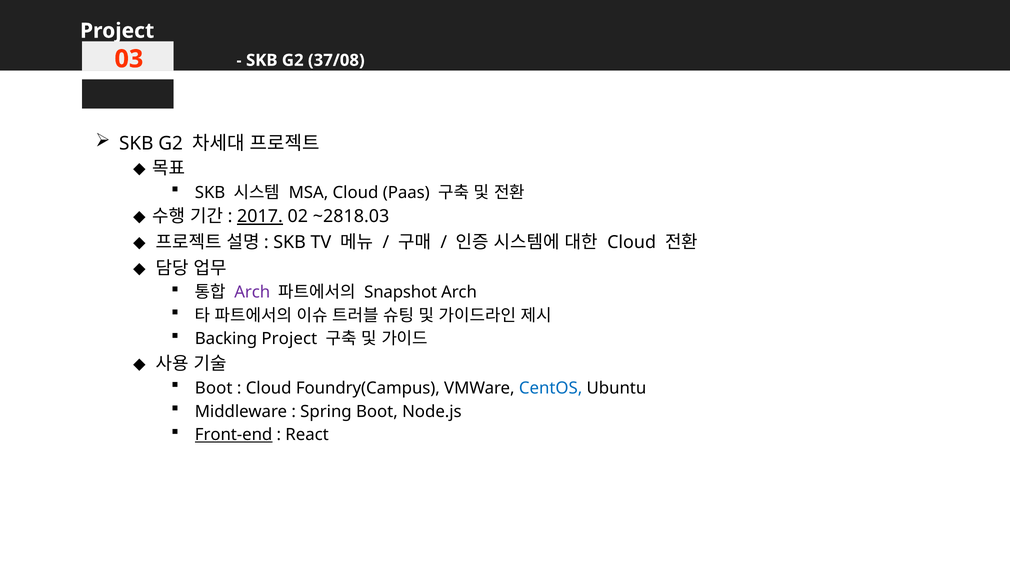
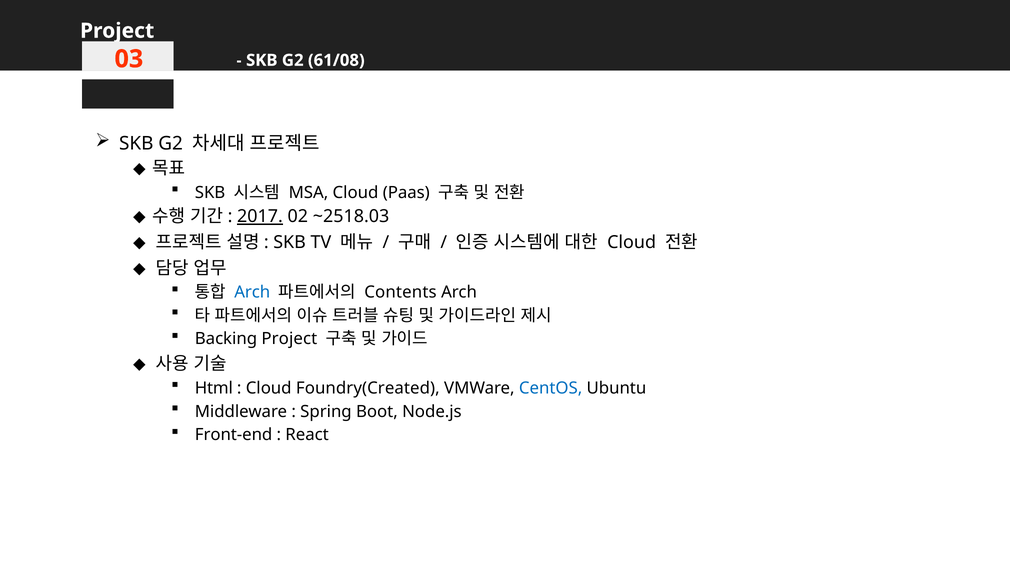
37/08: 37/08 -> 61/08
~2818.03: ~2818.03 -> ~2518.03
Arch at (252, 292) colour: purple -> blue
Snapshot: Snapshot -> Contents
Boot at (214, 388): Boot -> Html
Foundry(Campus: Foundry(Campus -> Foundry(Created
Front-end underline: present -> none
